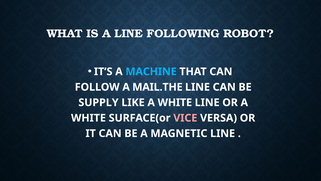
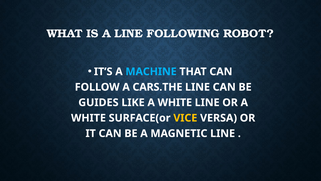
MAIL.THE: MAIL.THE -> CARS.THE
SUPPLY: SUPPLY -> GUIDES
VICE colour: pink -> yellow
